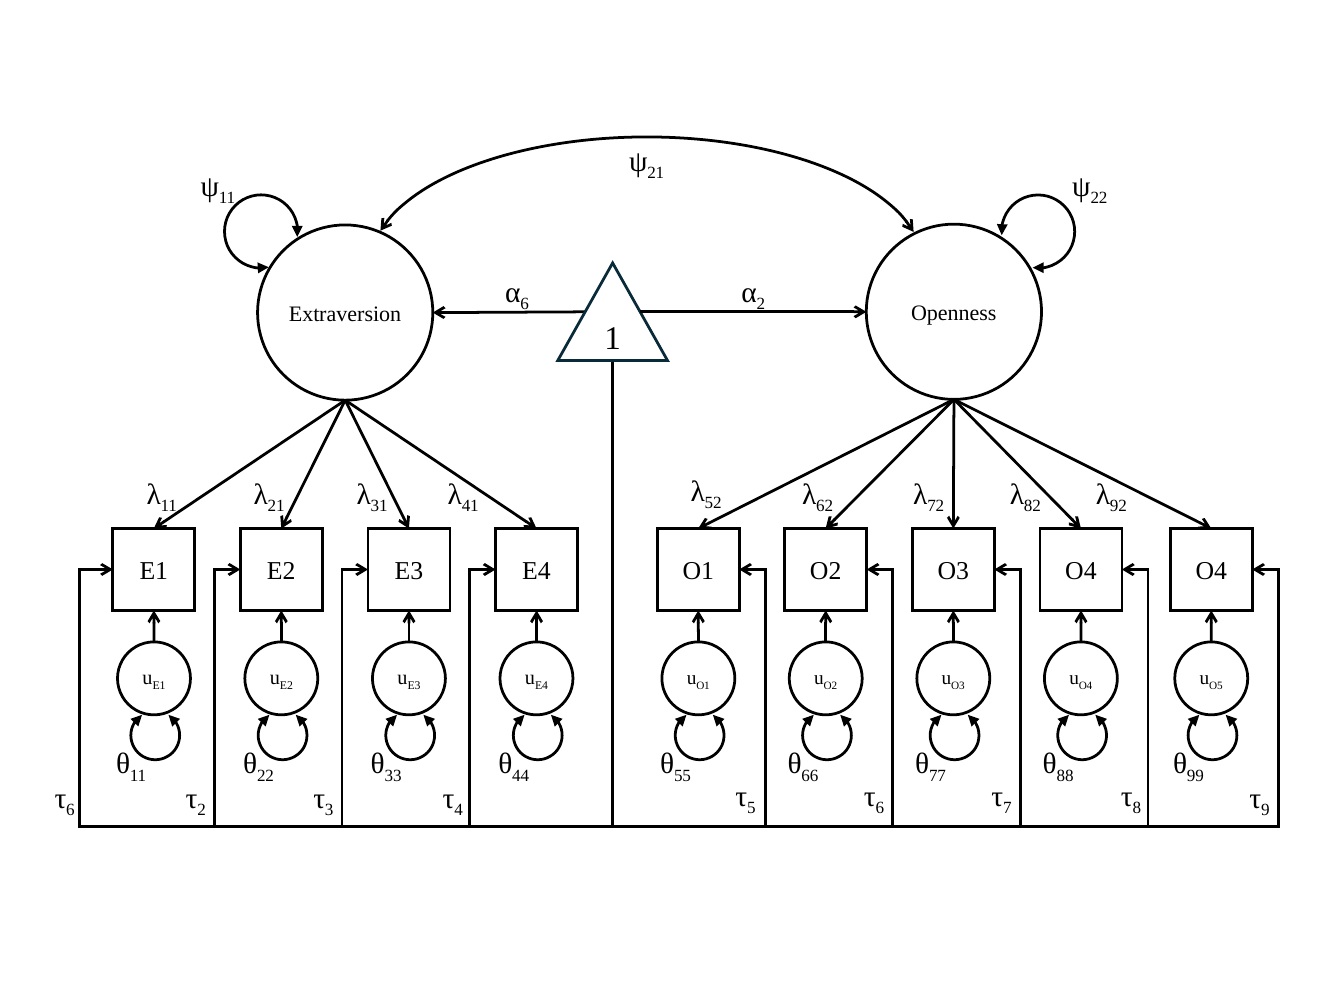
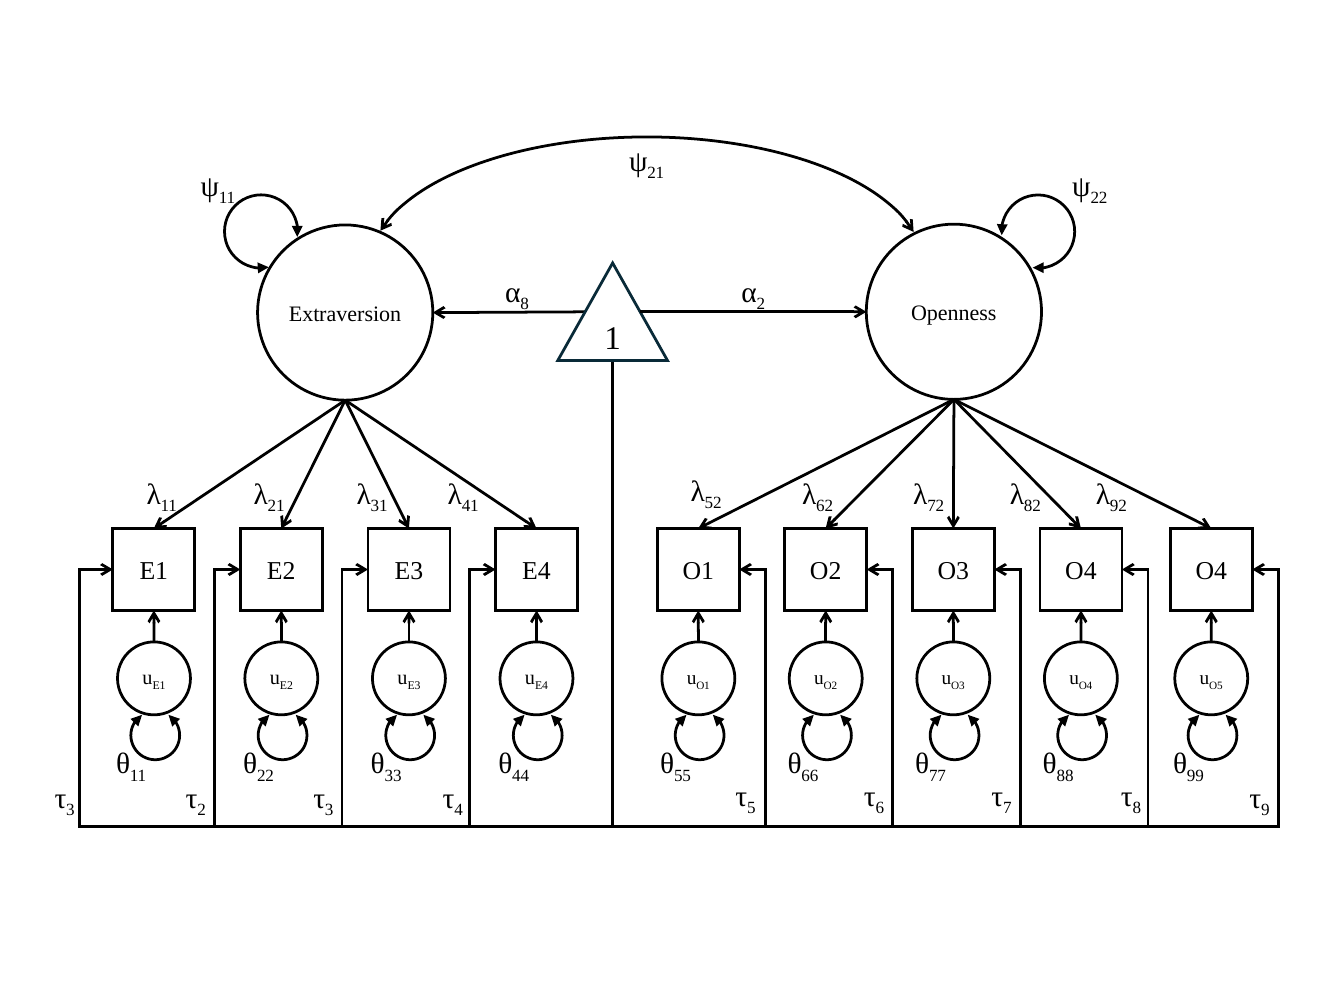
6 at (525, 304): 6 -> 8
6 at (70, 810): 6 -> 3
